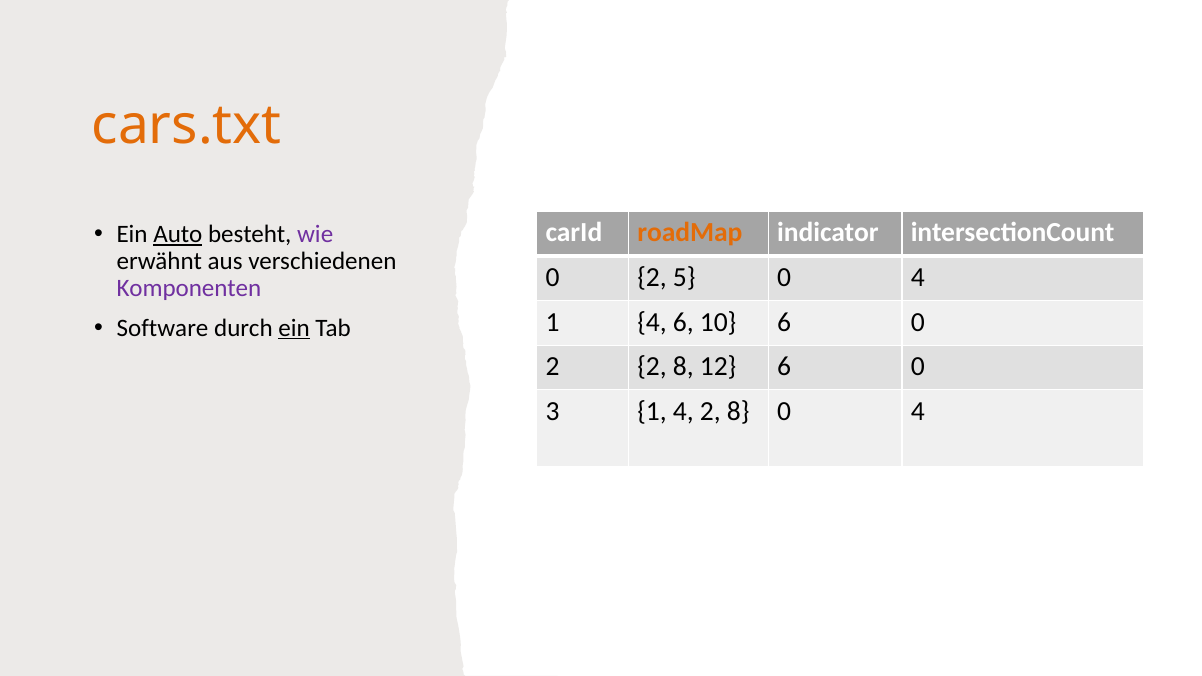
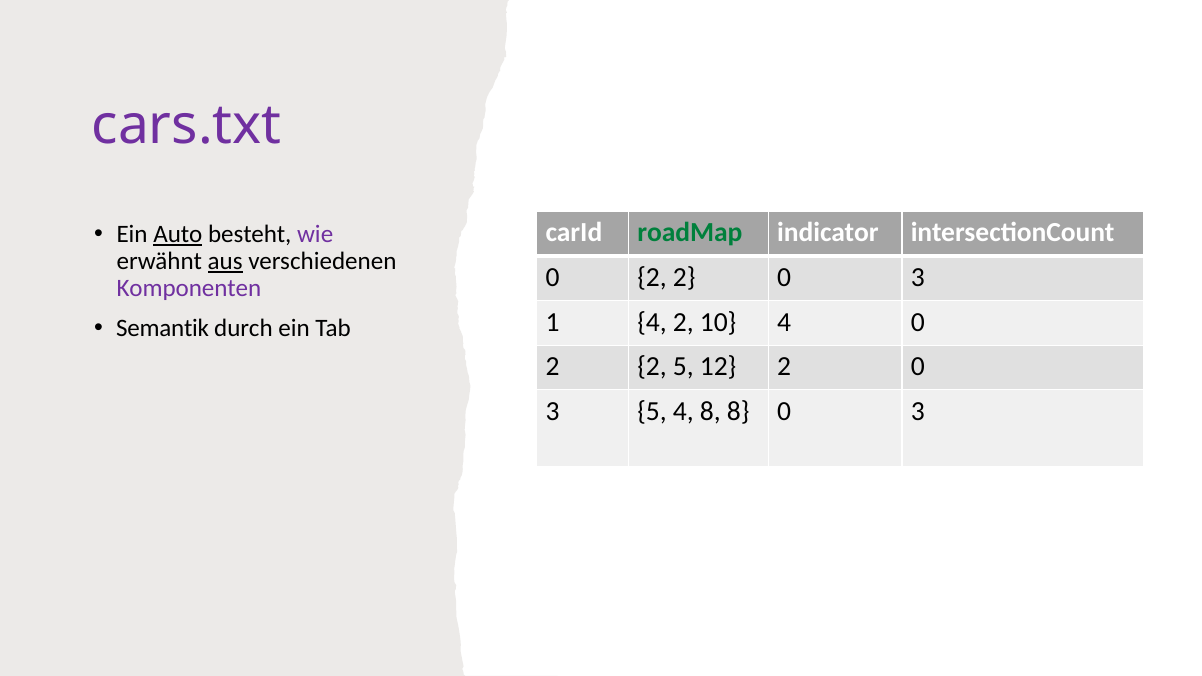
cars.txt colour: orange -> purple
roadMap colour: orange -> green
aus underline: none -> present
5 at (684, 278): 5 -> 2
4 at (918, 278): 4 -> 3
4 6: 6 -> 2
10 6: 6 -> 4
Software: Software -> Semantik
ein at (294, 328) underline: present -> none
2 2 8: 8 -> 5
12 6: 6 -> 2
3 1: 1 -> 5
4 2: 2 -> 8
8 0 4: 4 -> 3
